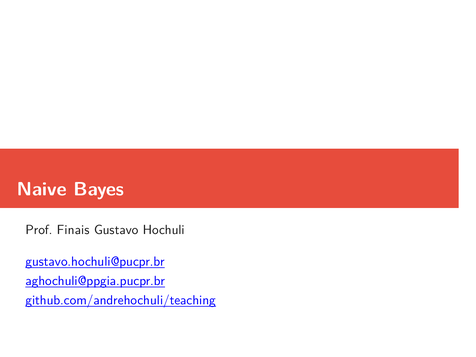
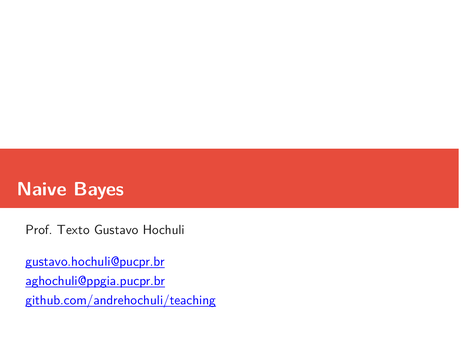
Finais: Finais -> Texto
